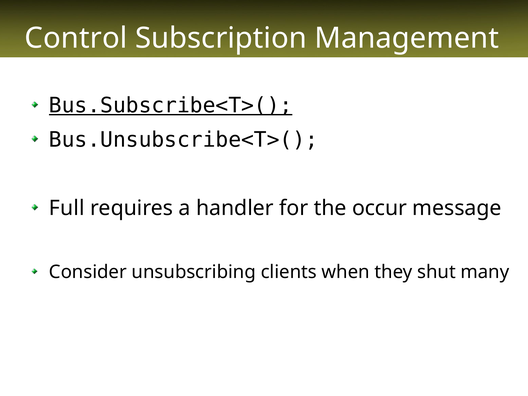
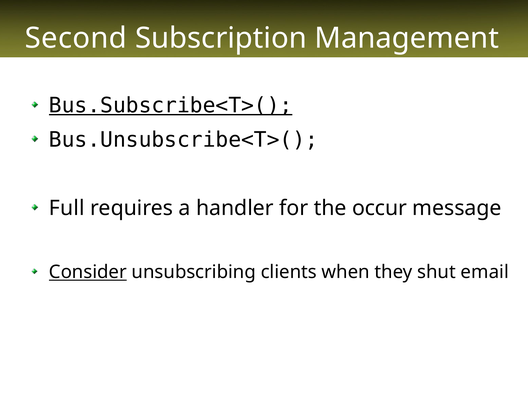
Control: Control -> Second
Consider underline: none -> present
many: many -> email
